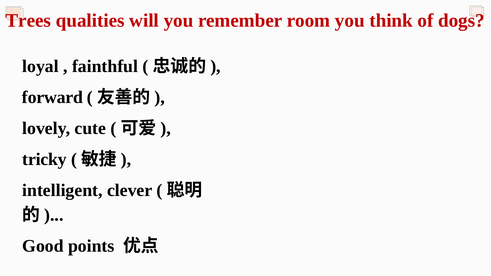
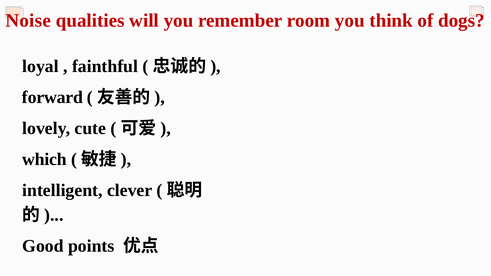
Trees: Trees -> Noise
tricky: tricky -> which
